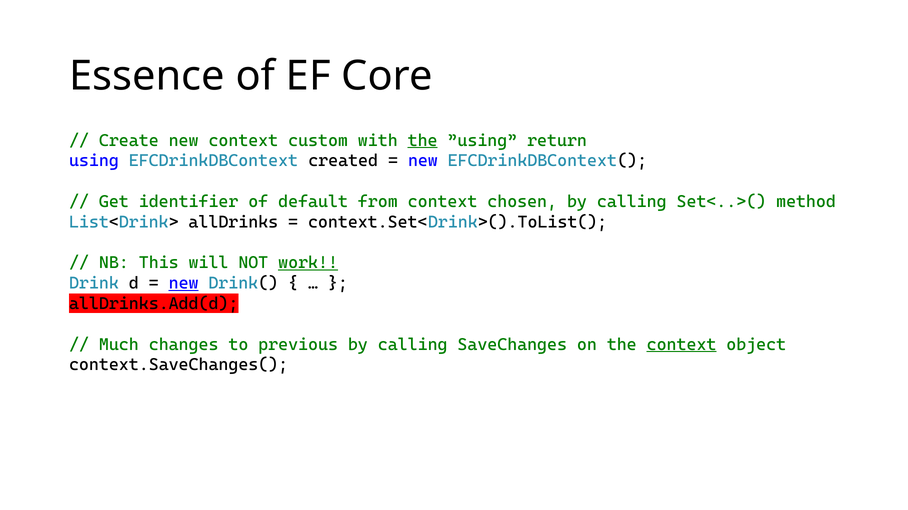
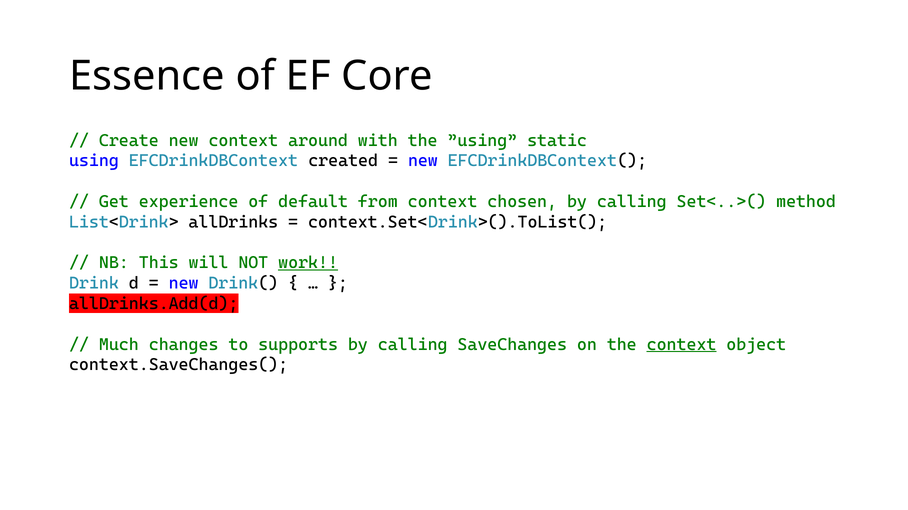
custom: custom -> around
the at (423, 141) underline: present -> none
return: return -> static
identifier: identifier -> experience
new at (184, 284) underline: present -> none
previous: previous -> supports
